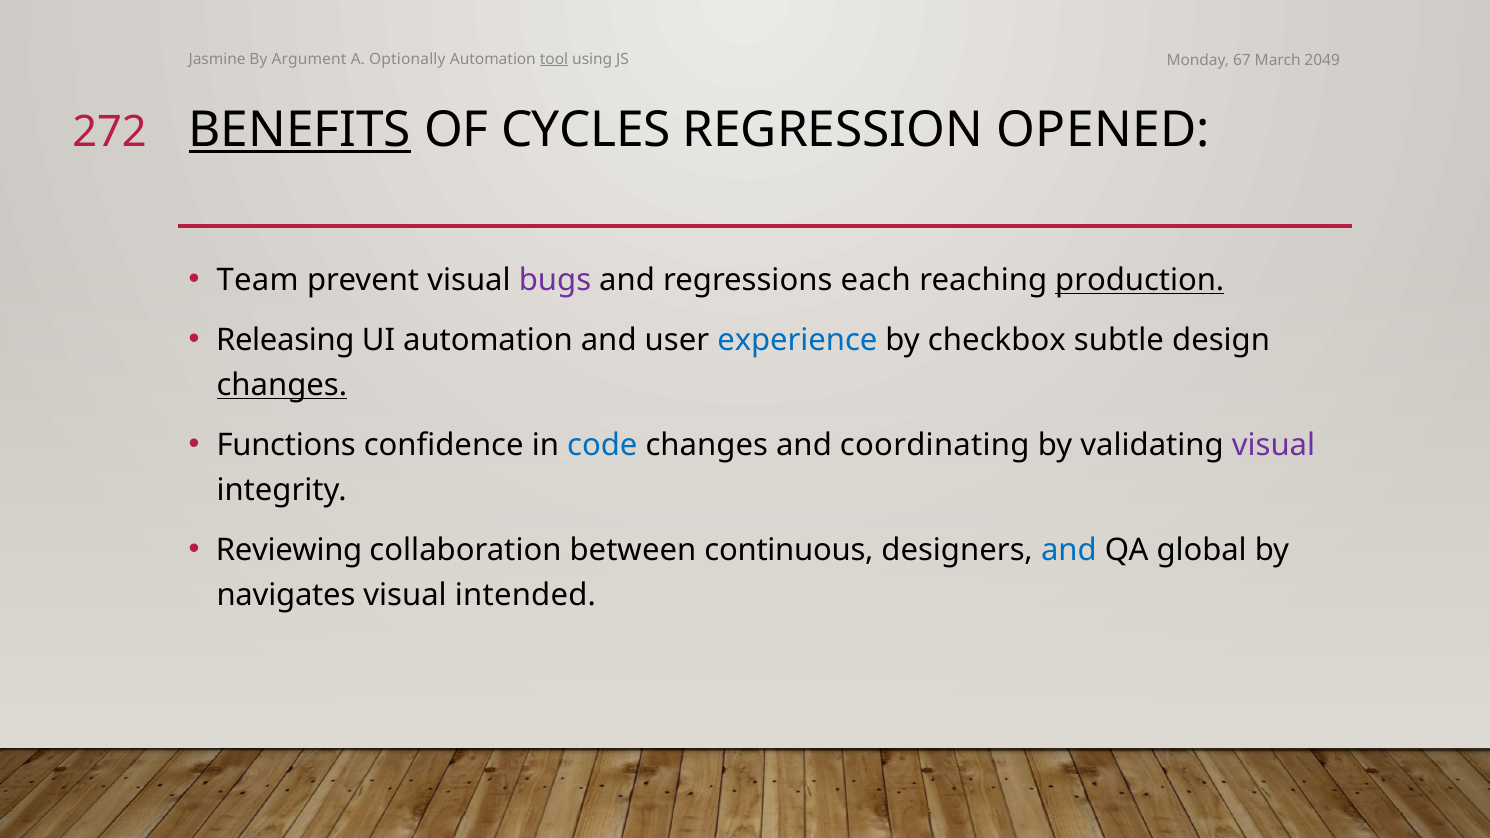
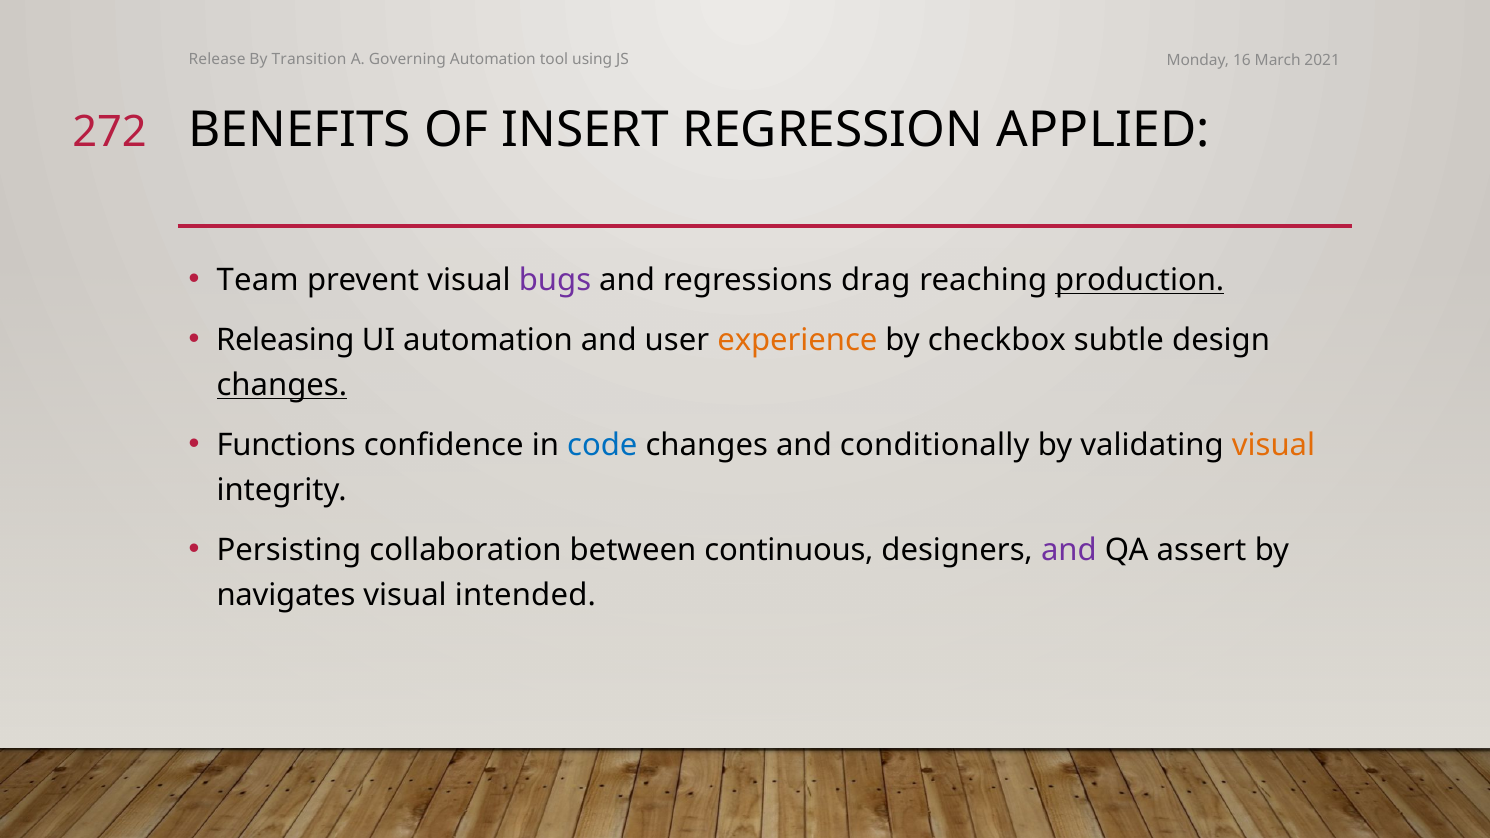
Jasmine: Jasmine -> Release
Argument: Argument -> Transition
Optionally: Optionally -> Governing
tool underline: present -> none
67: 67 -> 16
2049: 2049 -> 2021
BENEFITS underline: present -> none
CYCLES: CYCLES -> INSERT
OPENED: OPENED -> APPLIED
each: each -> drag
experience colour: blue -> orange
coordinating: coordinating -> conditionally
visual at (1274, 446) colour: purple -> orange
Reviewing: Reviewing -> Persisting
and at (1069, 551) colour: blue -> purple
global: global -> assert
